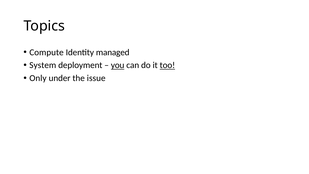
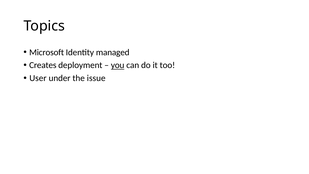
Compute: Compute -> Microsoft
System: System -> Creates
too underline: present -> none
Only: Only -> User
